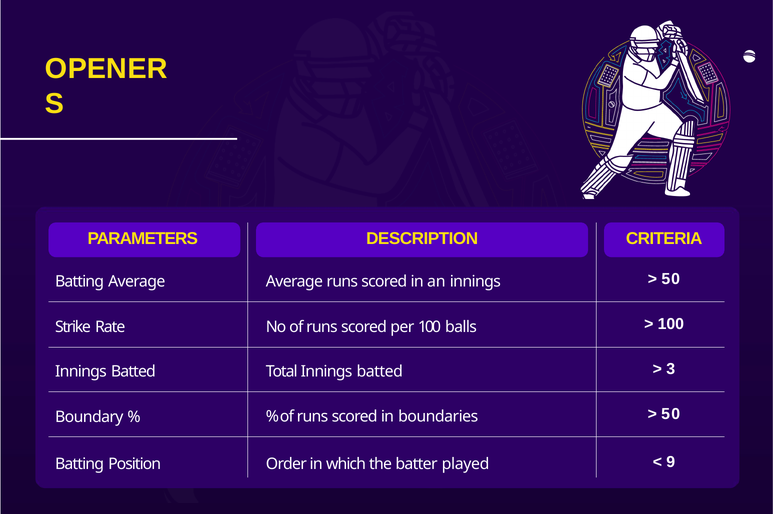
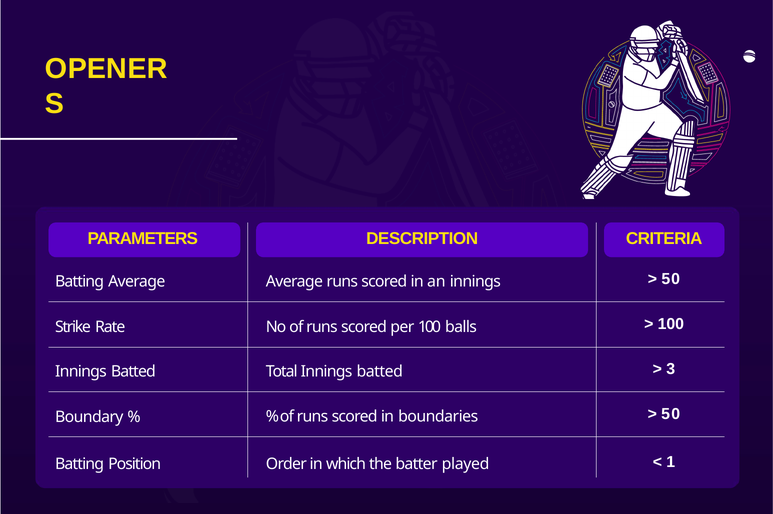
9: 9 -> 1
